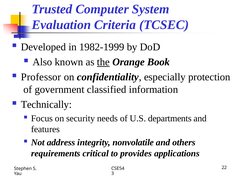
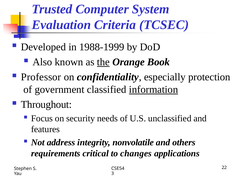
1982-1999: 1982-1999 -> 1988-1999
information underline: none -> present
Technically: Technically -> Throughout
departments: departments -> unclassified
provides: provides -> changes
